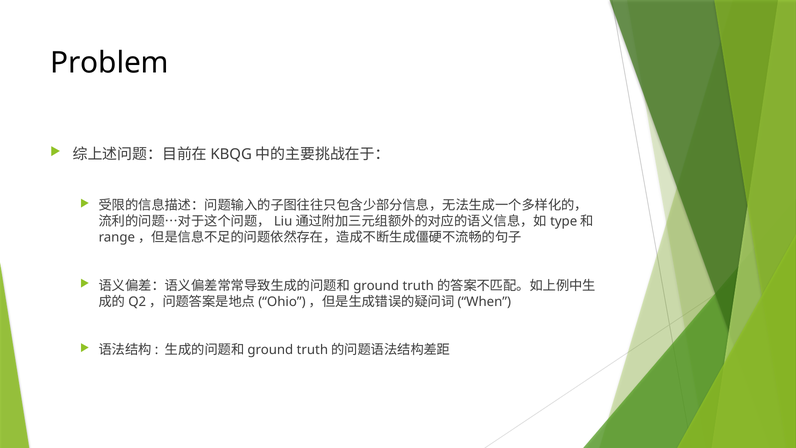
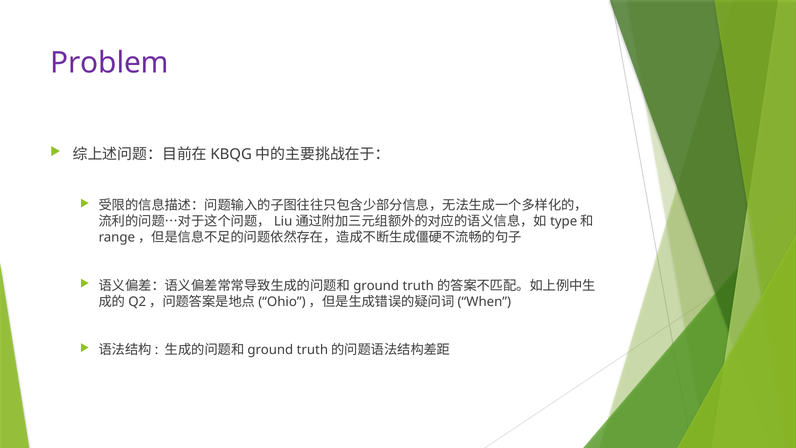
Problem colour: black -> purple
